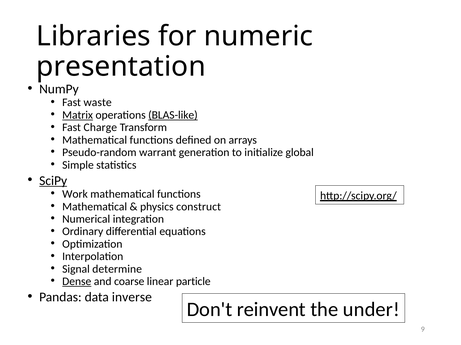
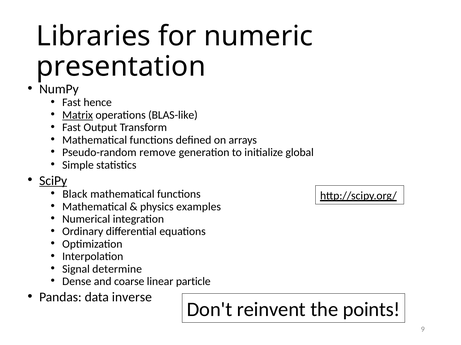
waste: waste -> hence
BLAS-like underline: present -> none
Charge: Charge -> Output
warrant: warrant -> remove
Work: Work -> Black
construct: construct -> examples
Dense underline: present -> none
under: under -> points
